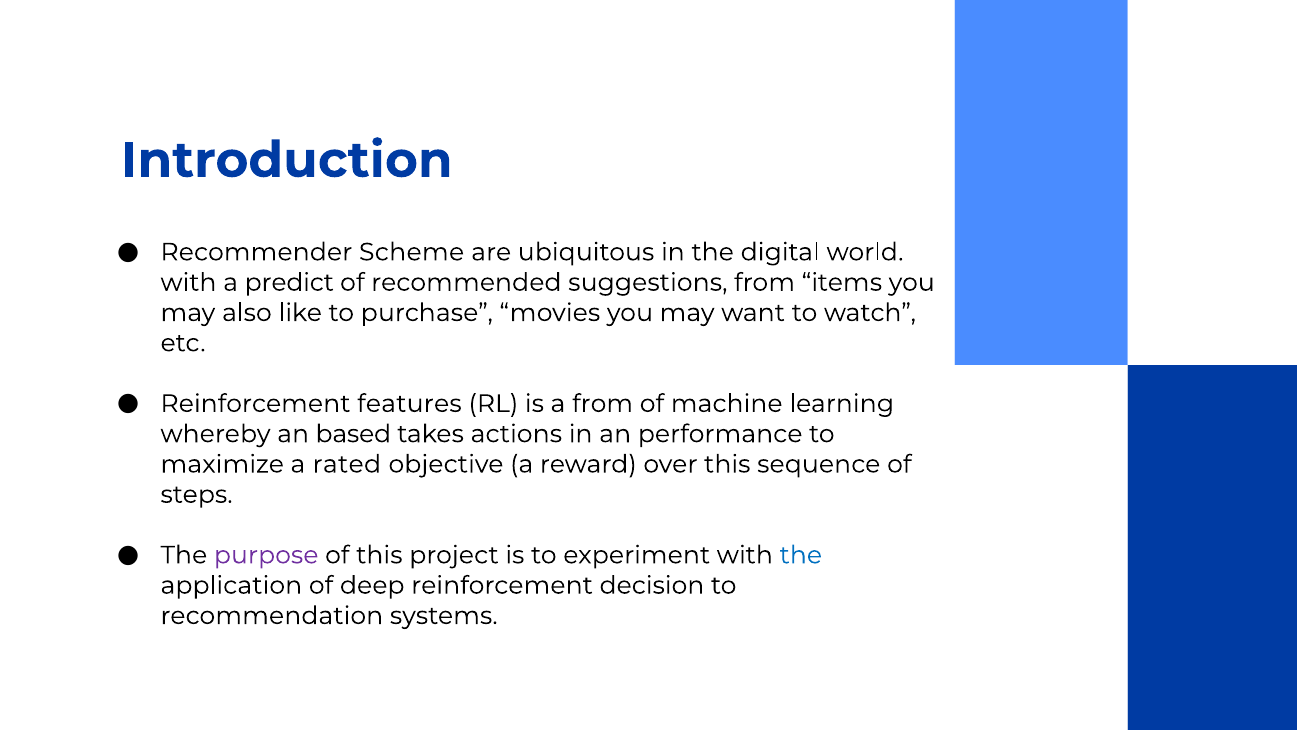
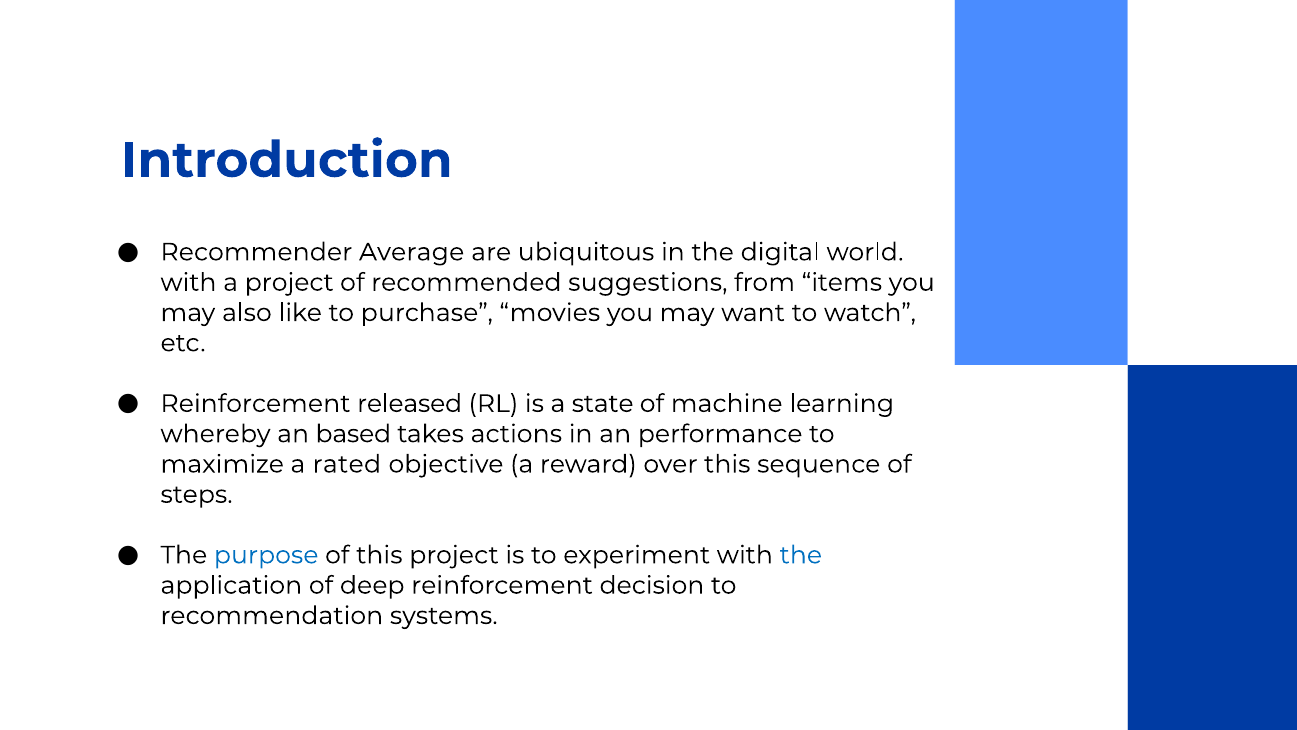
Scheme: Scheme -> Average
a predict: predict -> project
features: features -> released
a from: from -> state
purpose colour: purple -> blue
